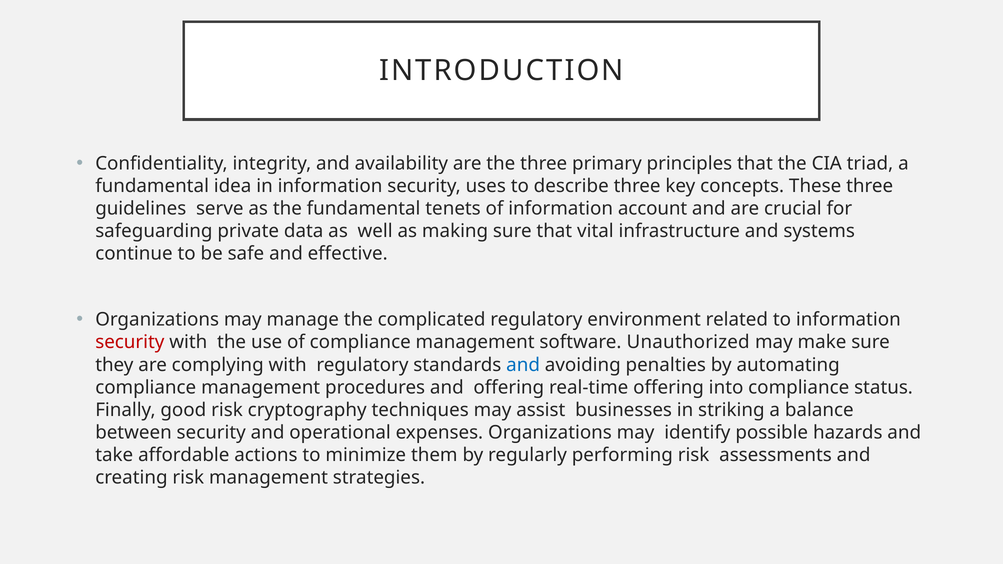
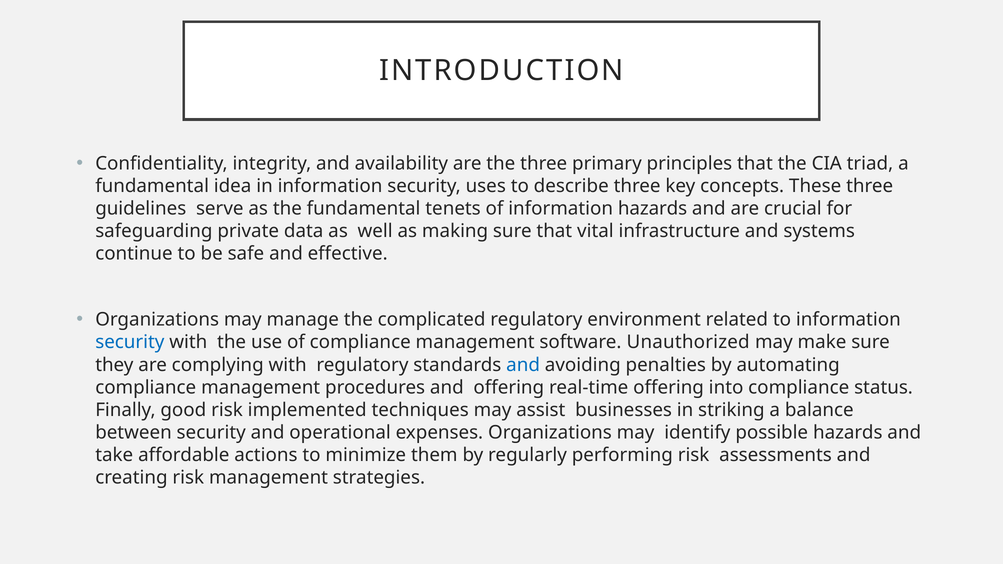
information account: account -> hazards
security at (130, 342) colour: red -> blue
cryptography: cryptography -> implemented
